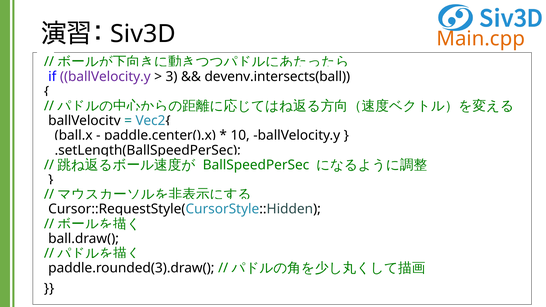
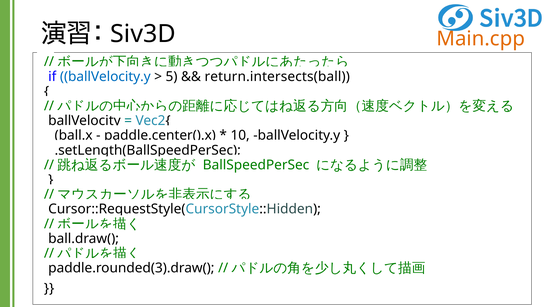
ballVelocity.y at (105, 77) colour: purple -> blue
3: 3 -> 5
devenv.intersects(ball: devenv.intersects(ball -> return.intersects(ball
